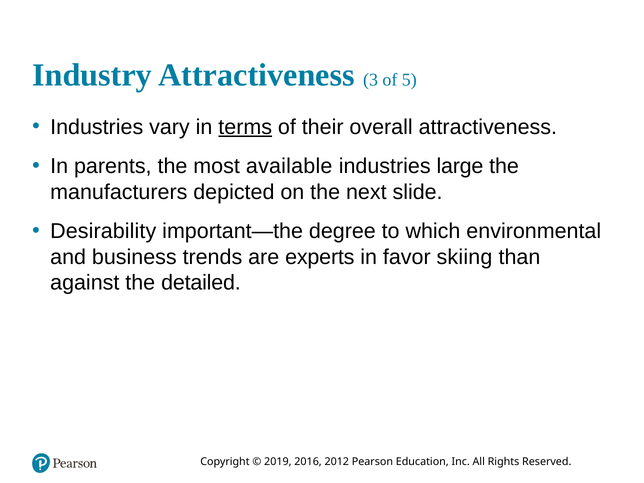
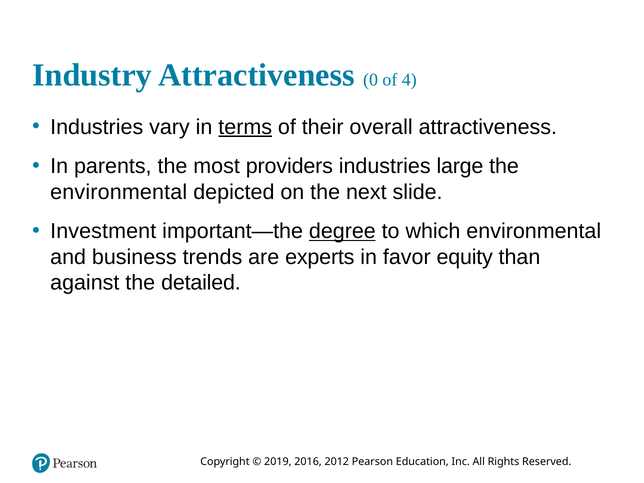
3: 3 -> 0
5: 5 -> 4
available: available -> providers
manufacturers at (119, 192): manufacturers -> environmental
Desirability: Desirability -> Investment
degree underline: none -> present
skiing: skiing -> equity
